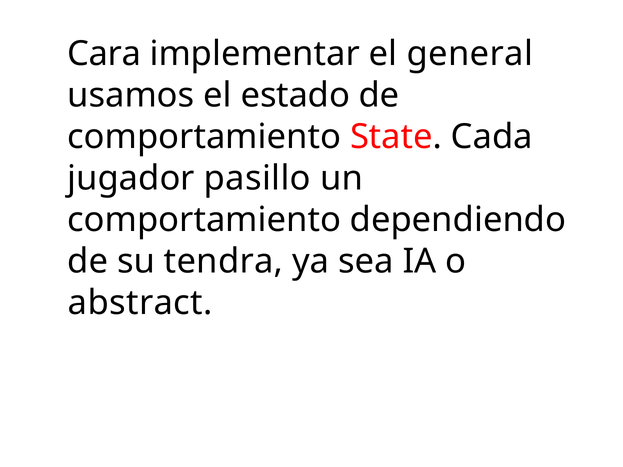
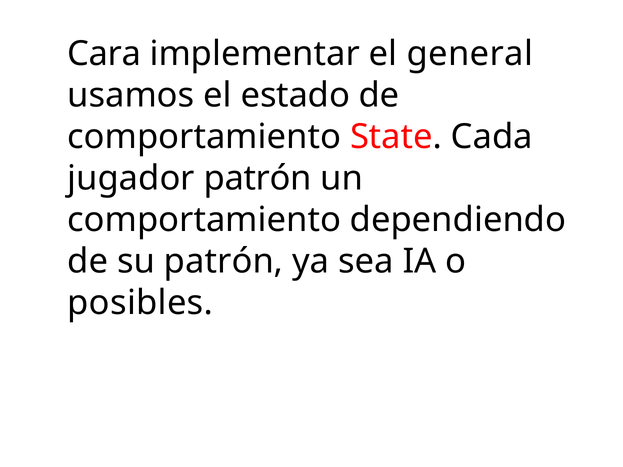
jugador pasillo: pasillo -> patrón
su tendra: tendra -> patrón
abstract: abstract -> posibles
